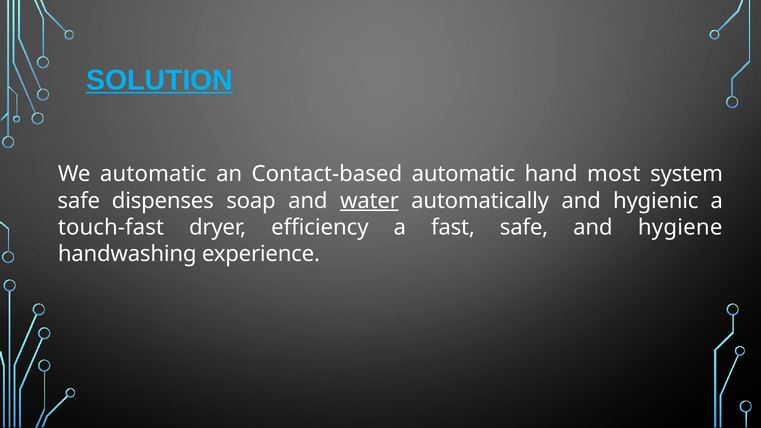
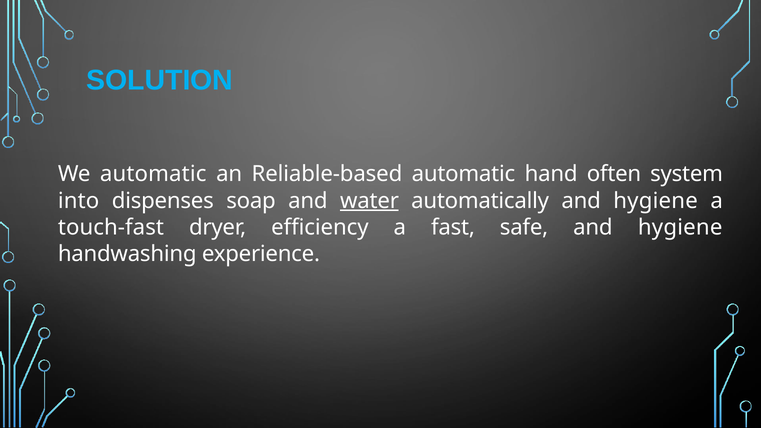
SOLUTION underline: present -> none
Contact-based: Contact-based -> Reliable-based
most: most -> often
safe at (79, 201): safe -> into
automatically and hygienic: hygienic -> hygiene
